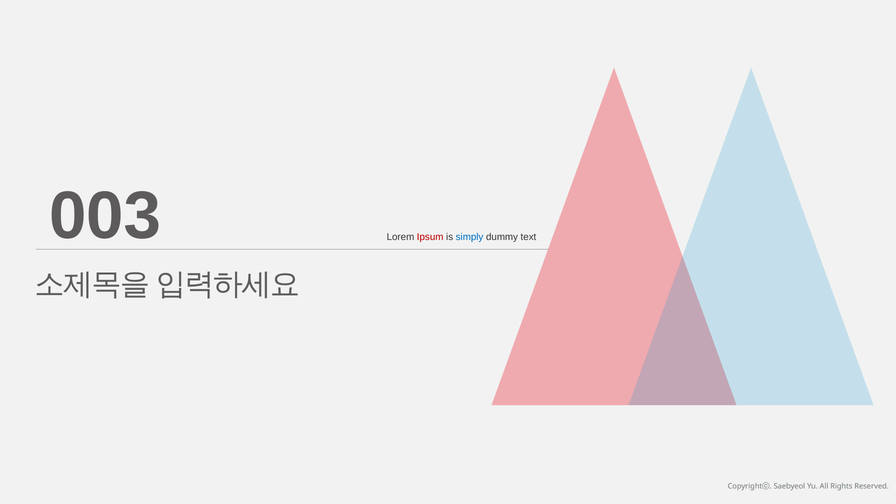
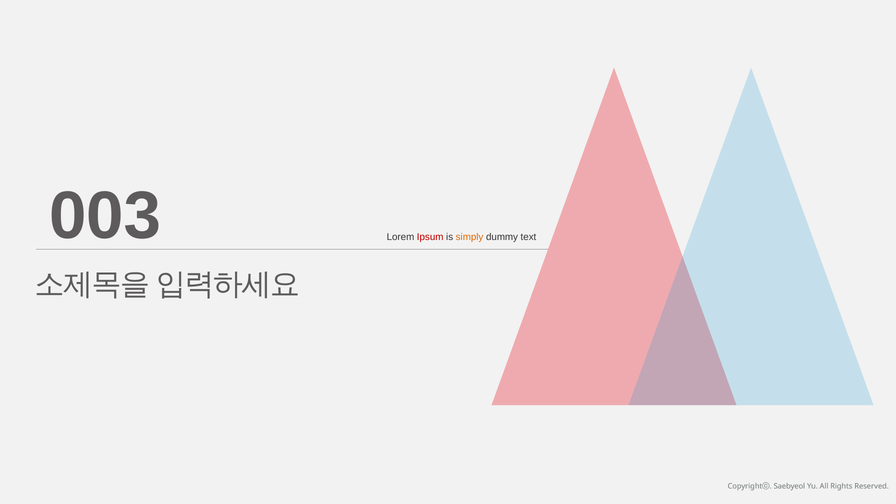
simply colour: blue -> orange
